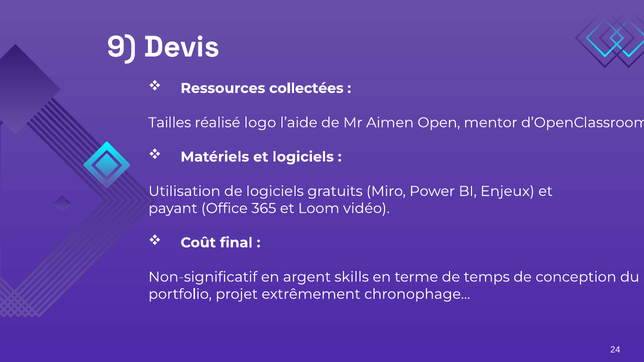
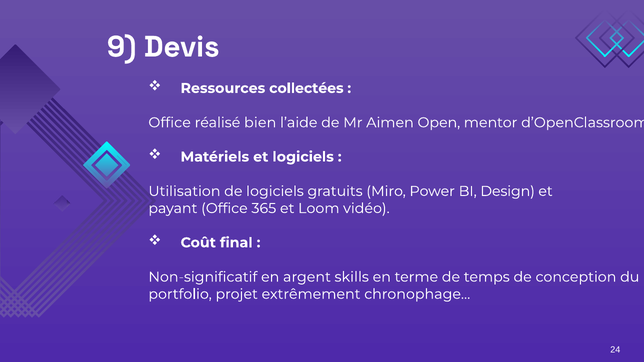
Tailles at (170, 123): Tailles -> Office
logo: logo -> bien
Enjeux: Enjeux -> Design
